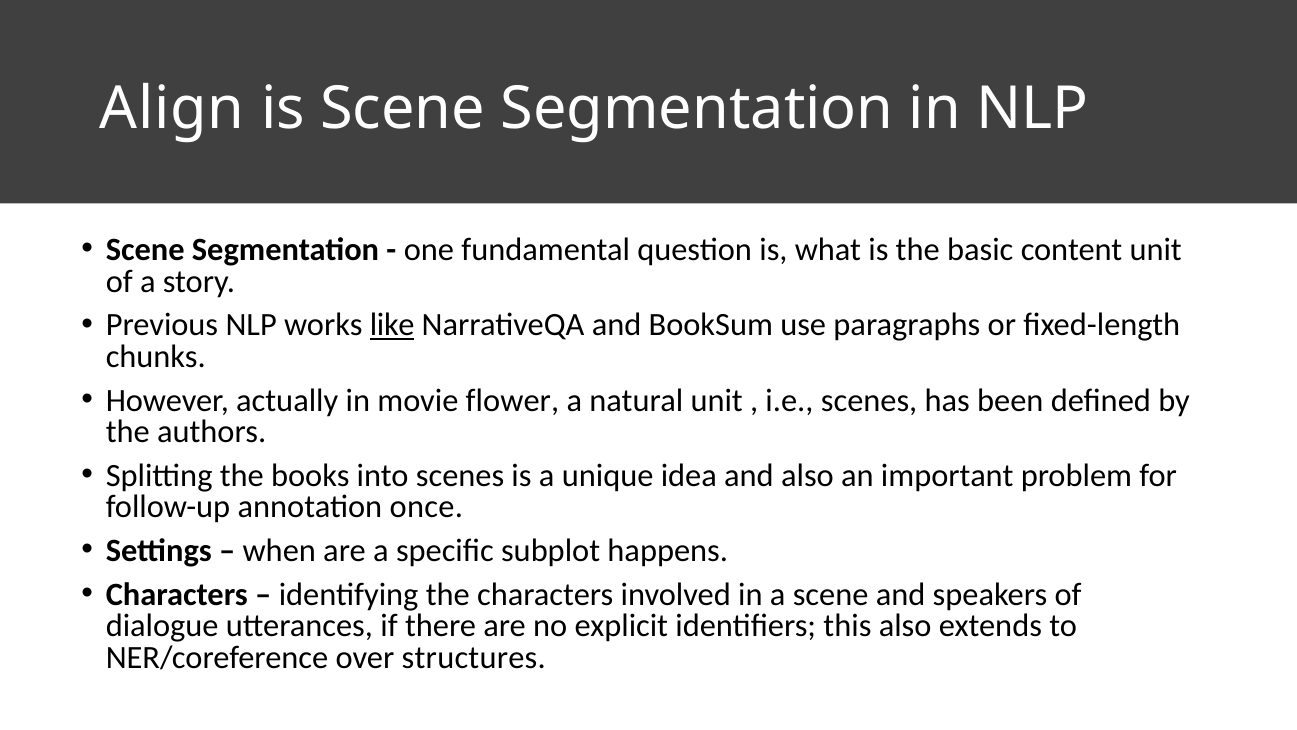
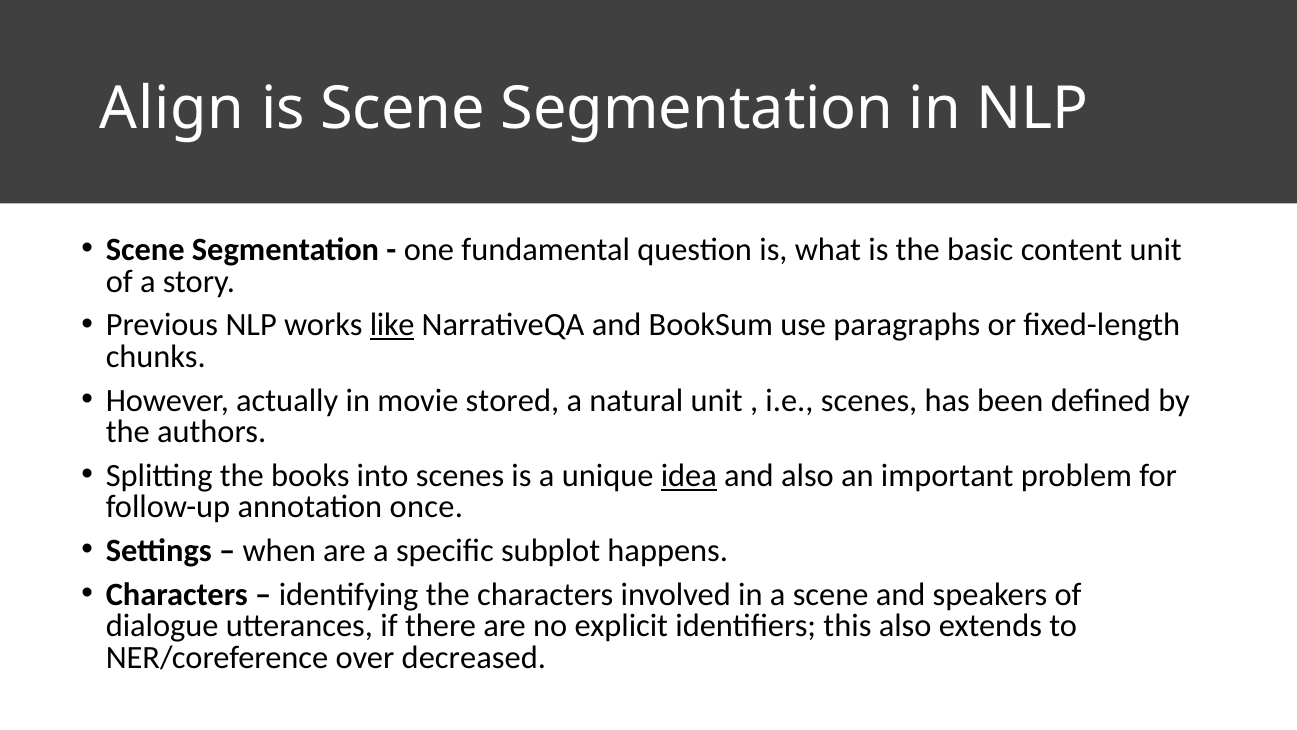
flower: flower -> stored
idea underline: none -> present
structures: structures -> decreased
